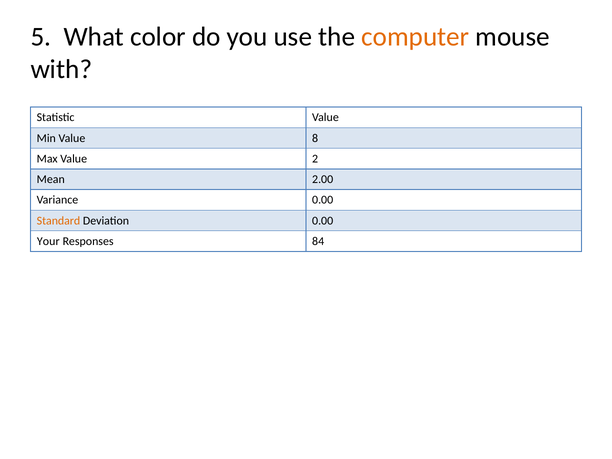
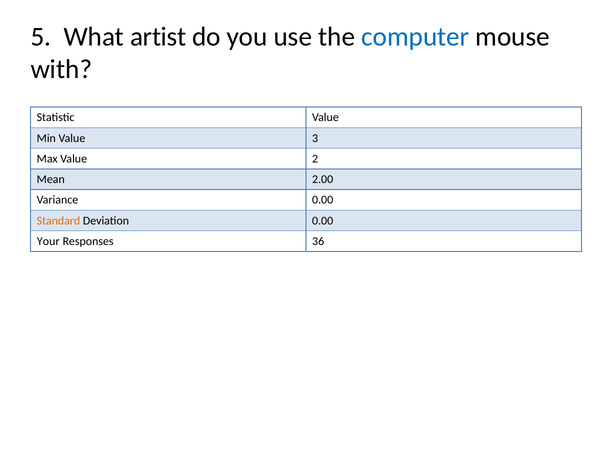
color: color -> artist
computer colour: orange -> blue
8: 8 -> 3
84: 84 -> 36
